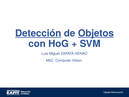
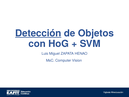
Objetos underline: present -> none
